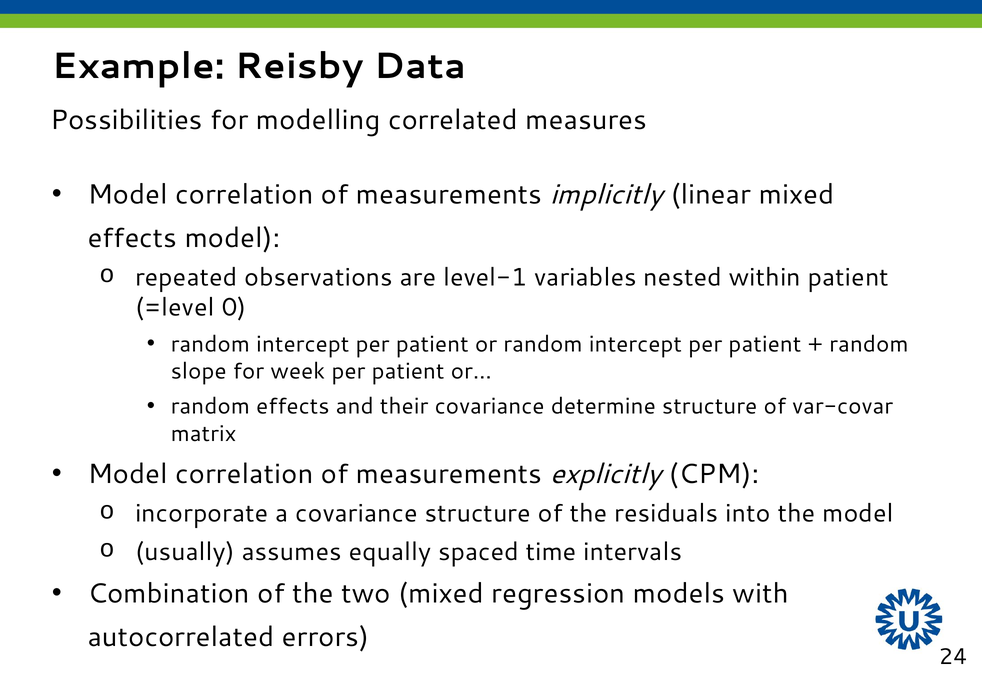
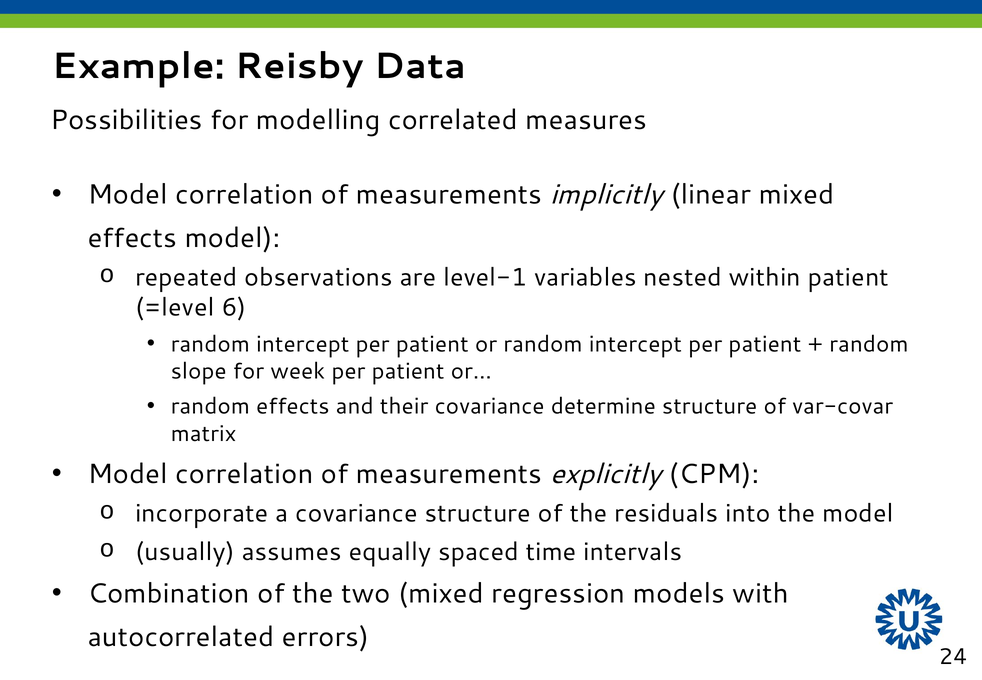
0: 0 -> 6
